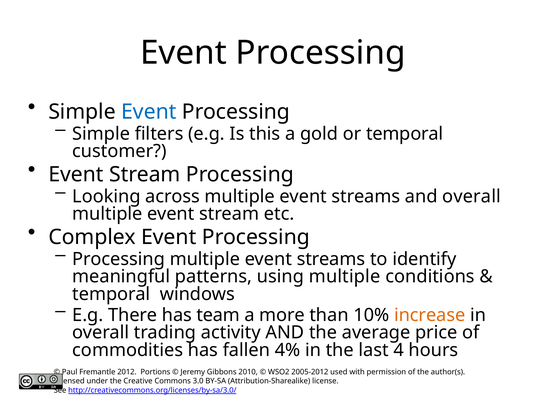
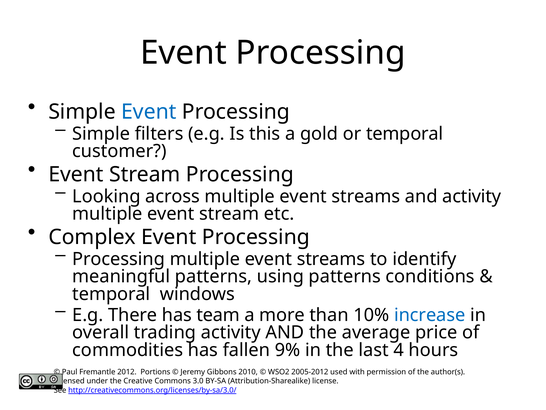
and overall: overall -> activity
using multiple: multiple -> patterns
increase colour: orange -> blue
4%: 4% -> 9%
